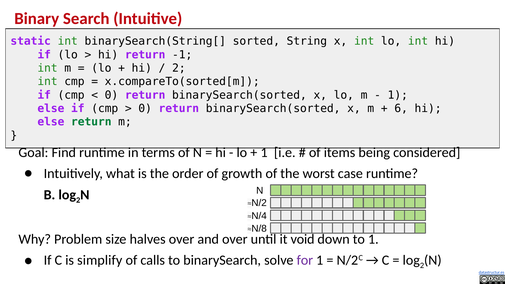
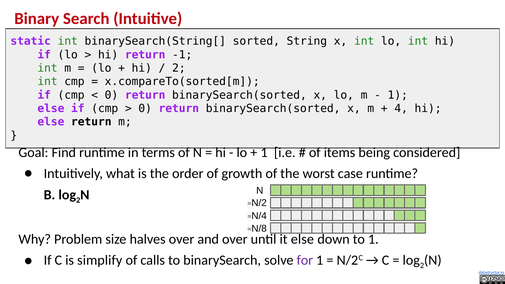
6: 6 -> 4
return at (91, 122) colour: green -> black
it void: void -> else
